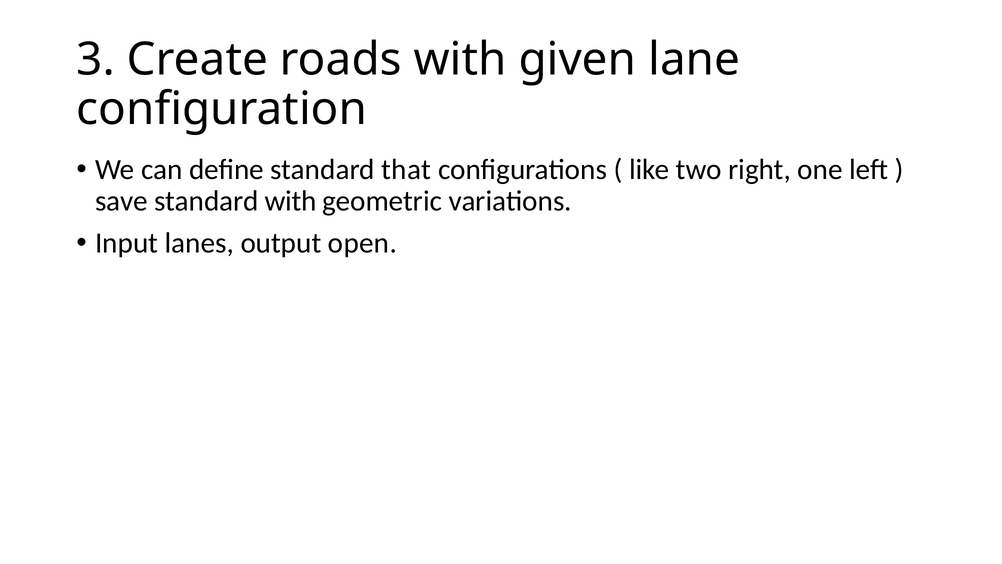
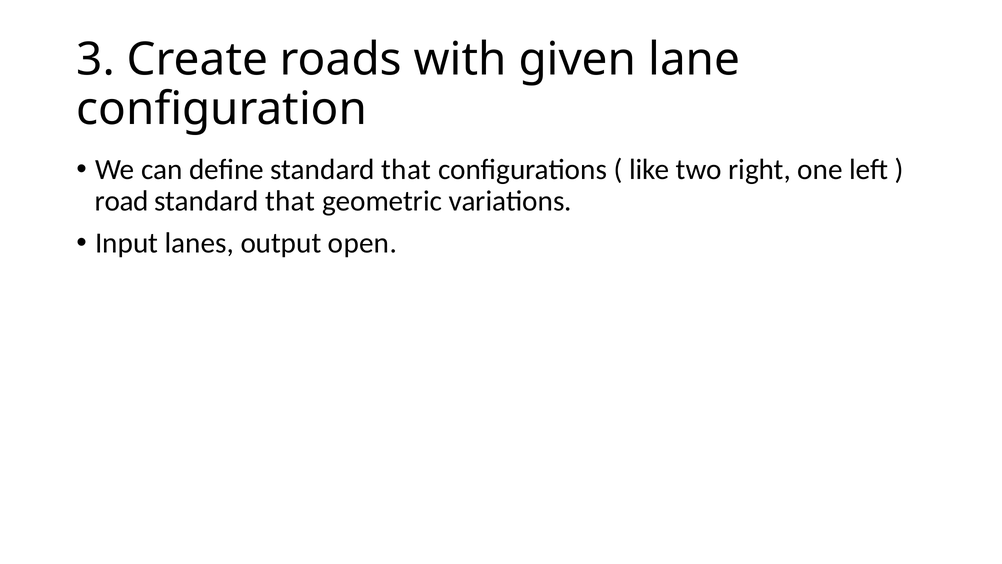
save: save -> road
with at (290, 201): with -> that
